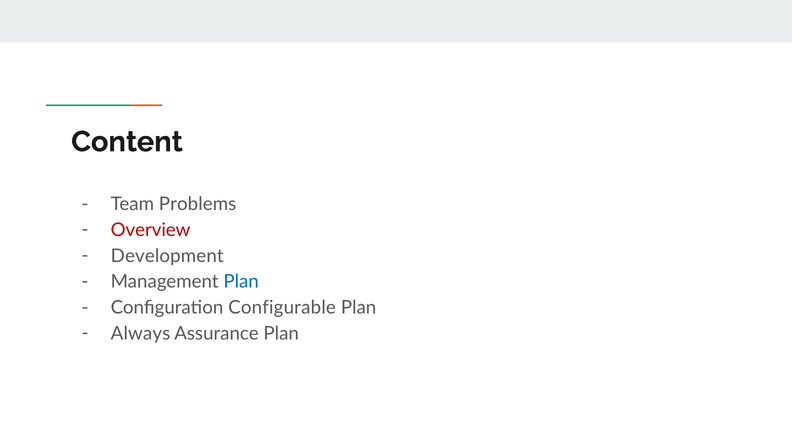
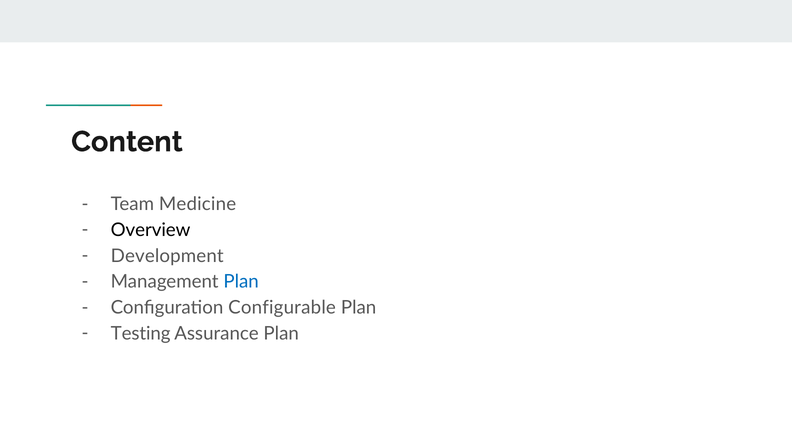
Problems: Problems -> Medicine
Overview colour: red -> black
Always: Always -> Testing
